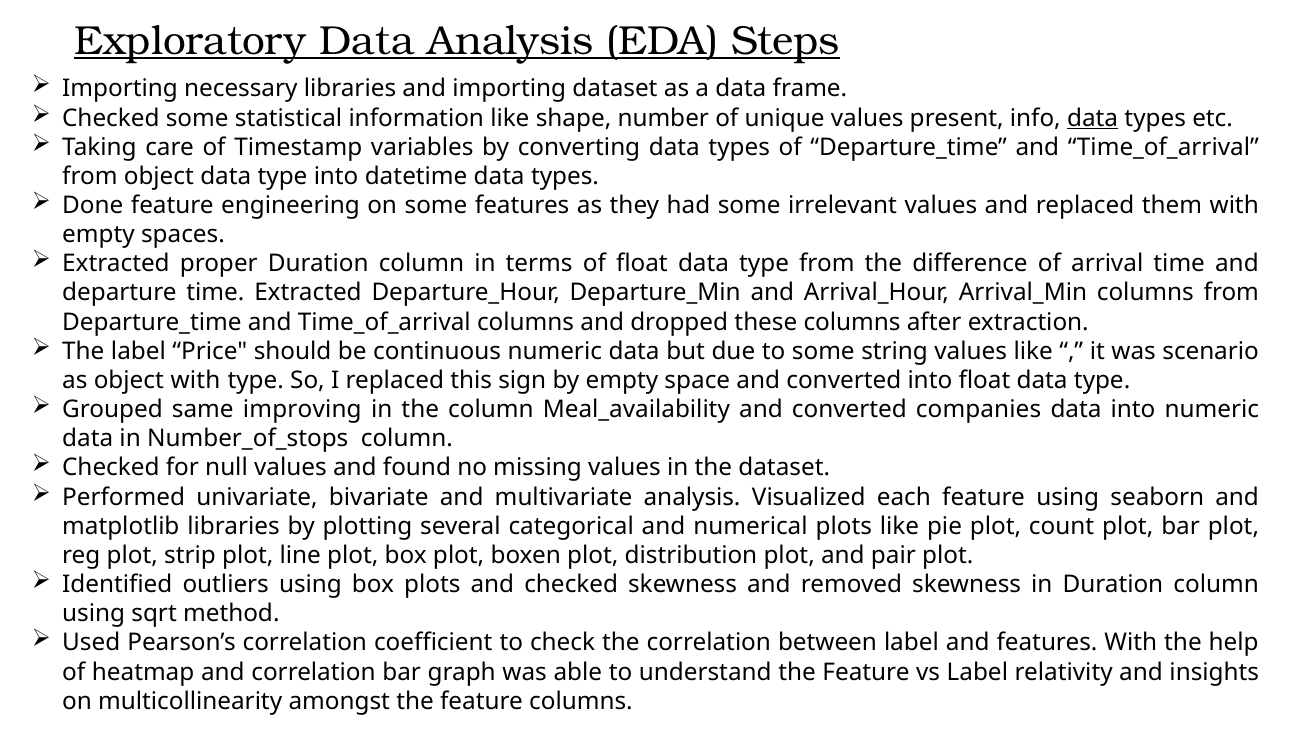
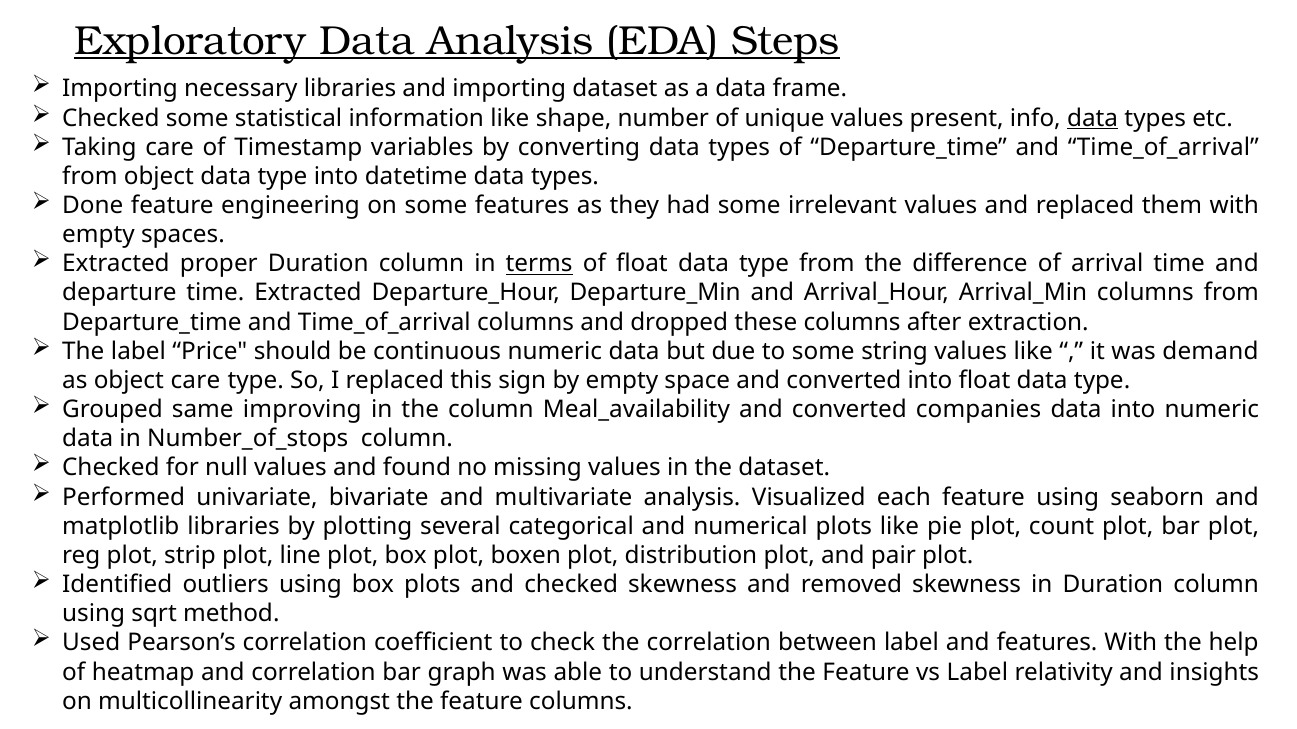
terms underline: none -> present
scenario: scenario -> demand
object with: with -> care
